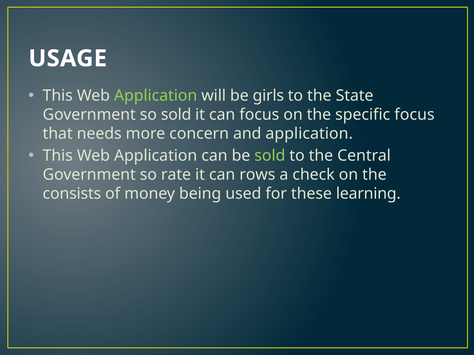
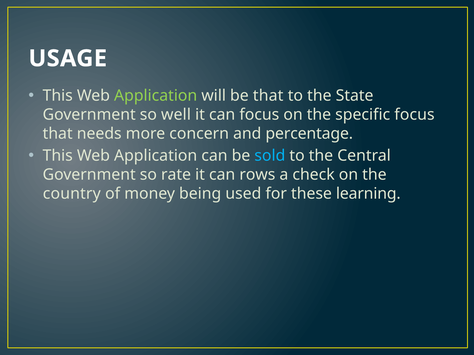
be girls: girls -> that
so sold: sold -> well
and application: application -> percentage
sold at (270, 156) colour: light green -> light blue
consists: consists -> country
